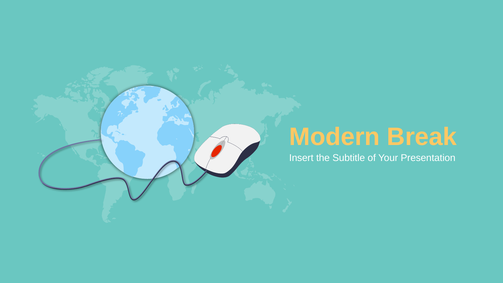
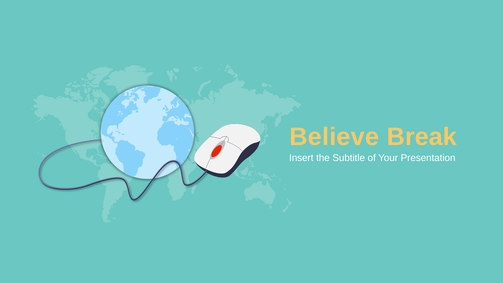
Modern: Modern -> Believe
